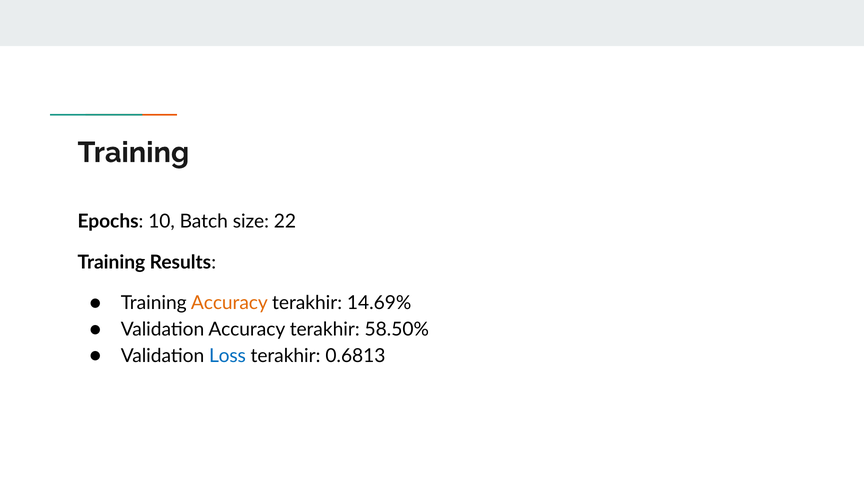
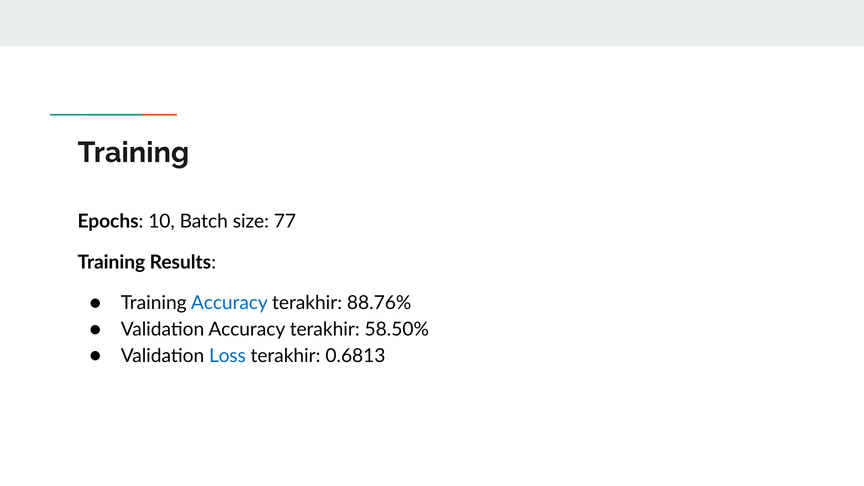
22: 22 -> 77
Accuracy at (229, 303) colour: orange -> blue
14.69%: 14.69% -> 88.76%
